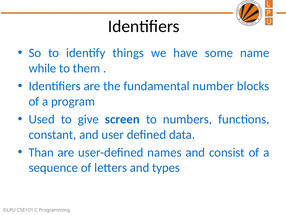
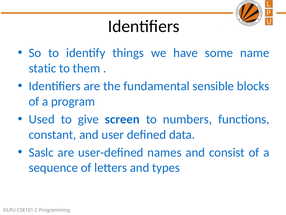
while: while -> static
number: number -> sensible
Than: Than -> Saslc
